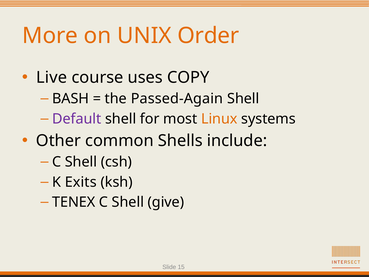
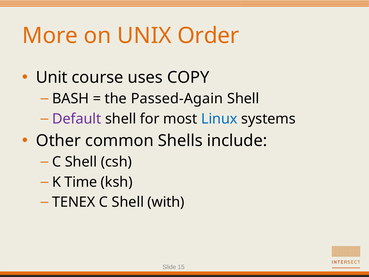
Live: Live -> Unit
Linux colour: orange -> blue
Exits: Exits -> Time
give: give -> with
